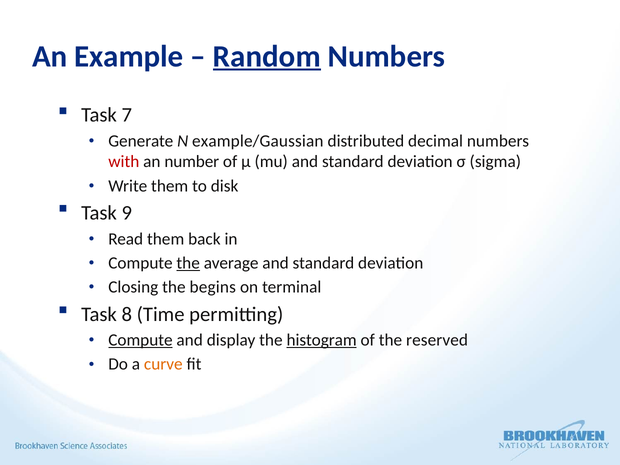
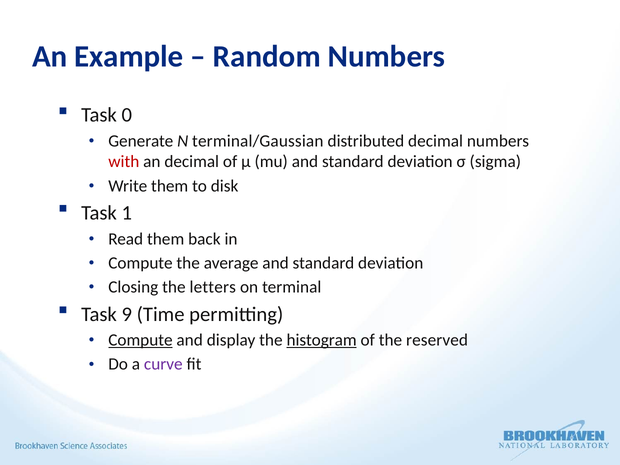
Random underline: present -> none
7: 7 -> 0
example/Gaussian: example/Gaussian -> terminal/Gaussian
an number: number -> decimal
9: 9 -> 1
the at (188, 263) underline: present -> none
begins: begins -> letters
8: 8 -> 9
curve colour: orange -> purple
